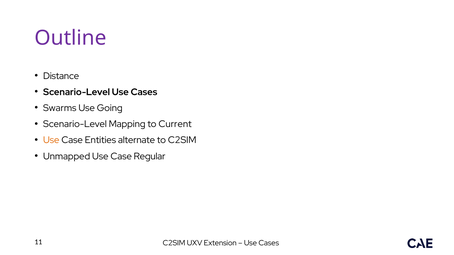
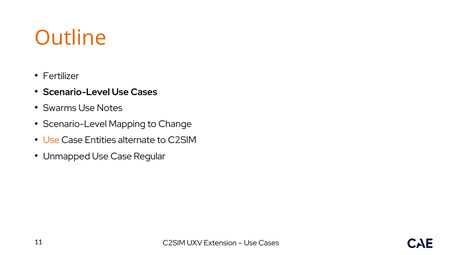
Outline colour: purple -> orange
Distance: Distance -> Fertilizer
Going: Going -> Notes
Current: Current -> Change
